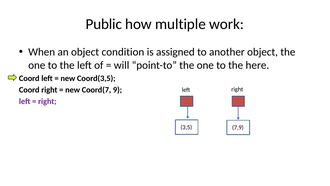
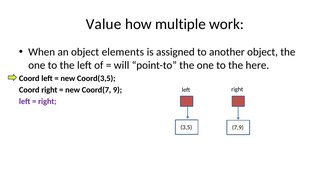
Public: Public -> Value
condition: condition -> elements
